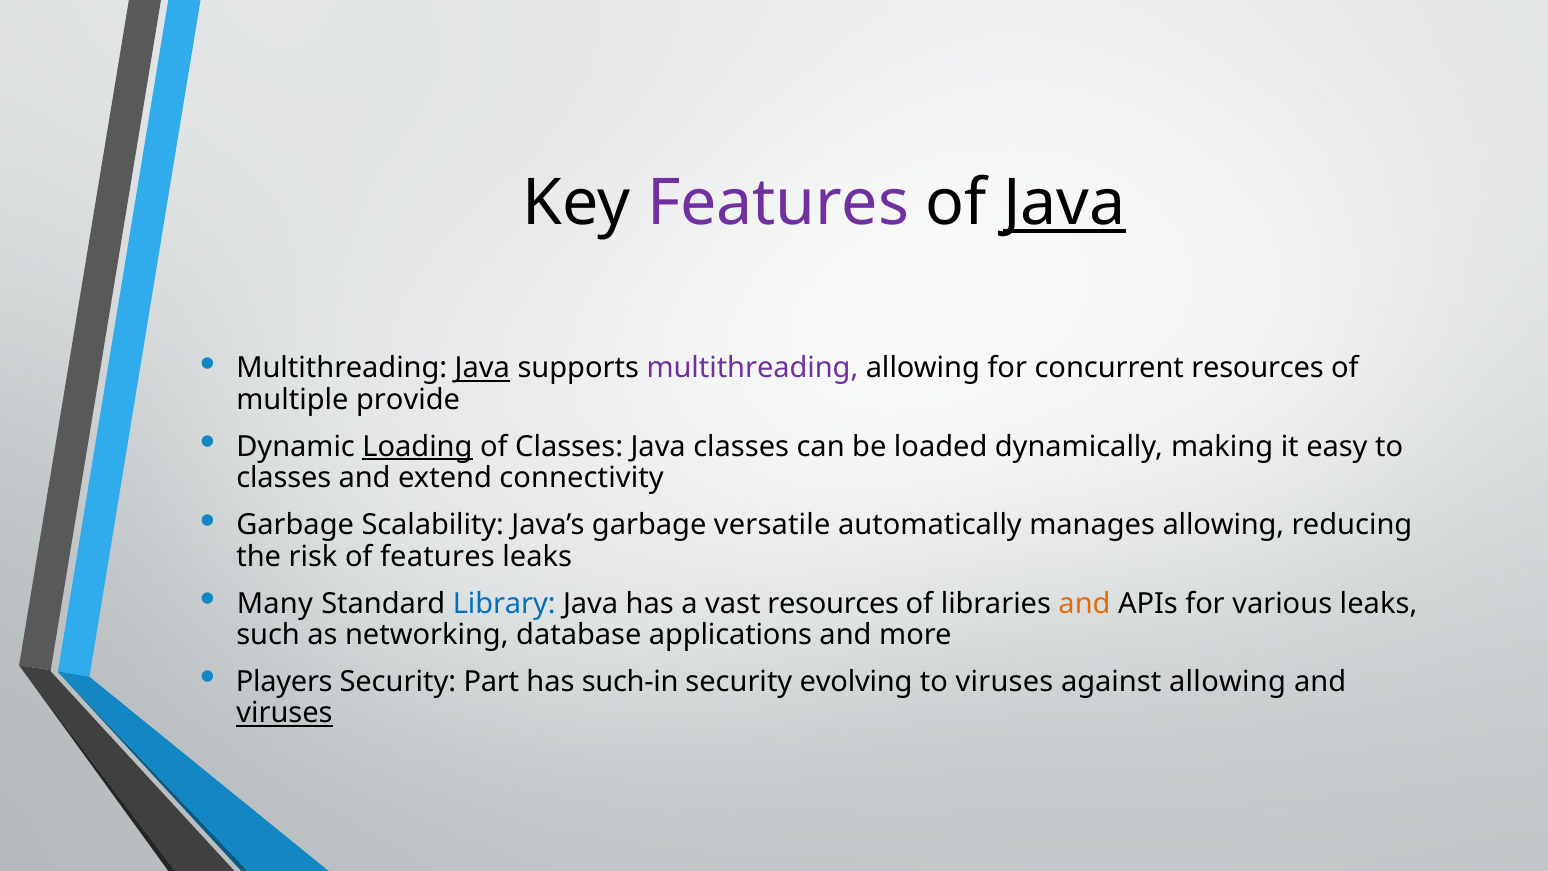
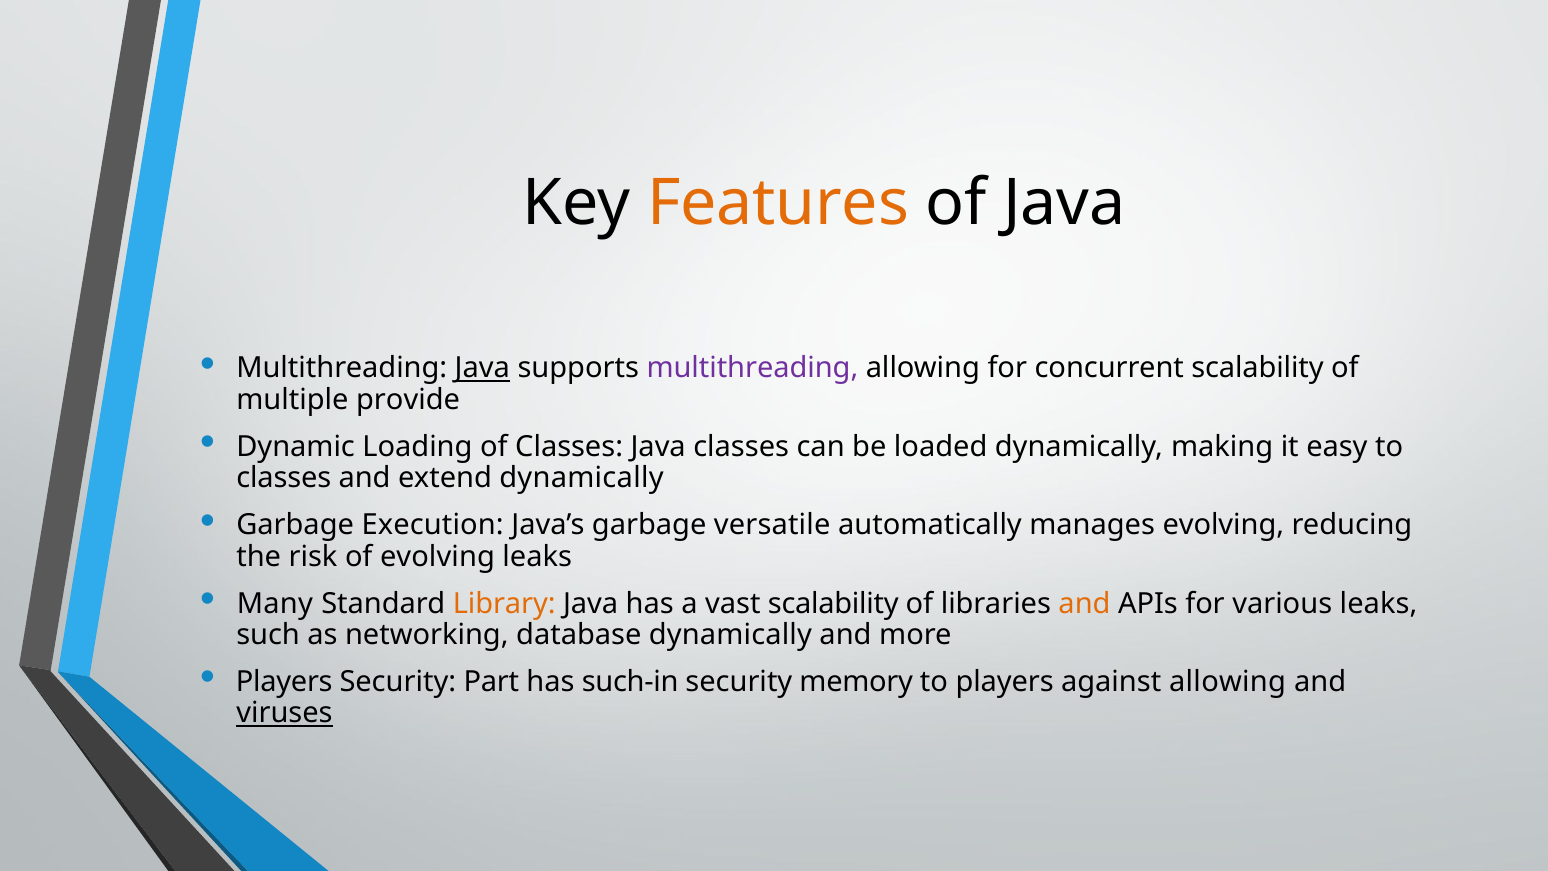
Features at (778, 203) colour: purple -> orange
Java at (1065, 203) underline: present -> none
concurrent resources: resources -> scalability
Loading underline: present -> none
extend connectivity: connectivity -> dynamically
Scalability: Scalability -> Execution
manages allowing: allowing -> evolving
of features: features -> evolving
Library colour: blue -> orange
vast resources: resources -> scalability
database applications: applications -> dynamically
evolving: evolving -> memory
to viruses: viruses -> players
